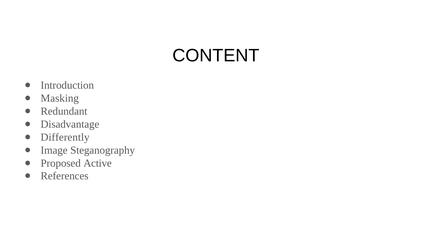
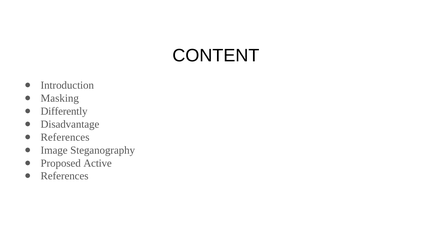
Redundant: Redundant -> Differently
Differently at (65, 137): Differently -> References
